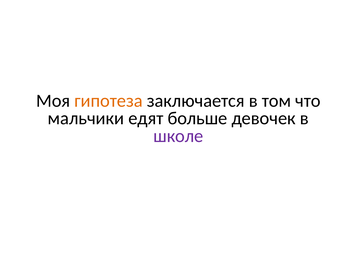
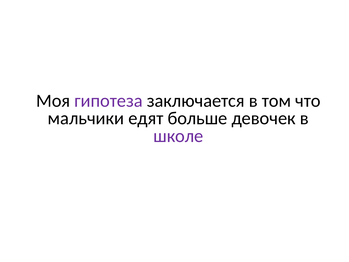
гипотеза colour: orange -> purple
